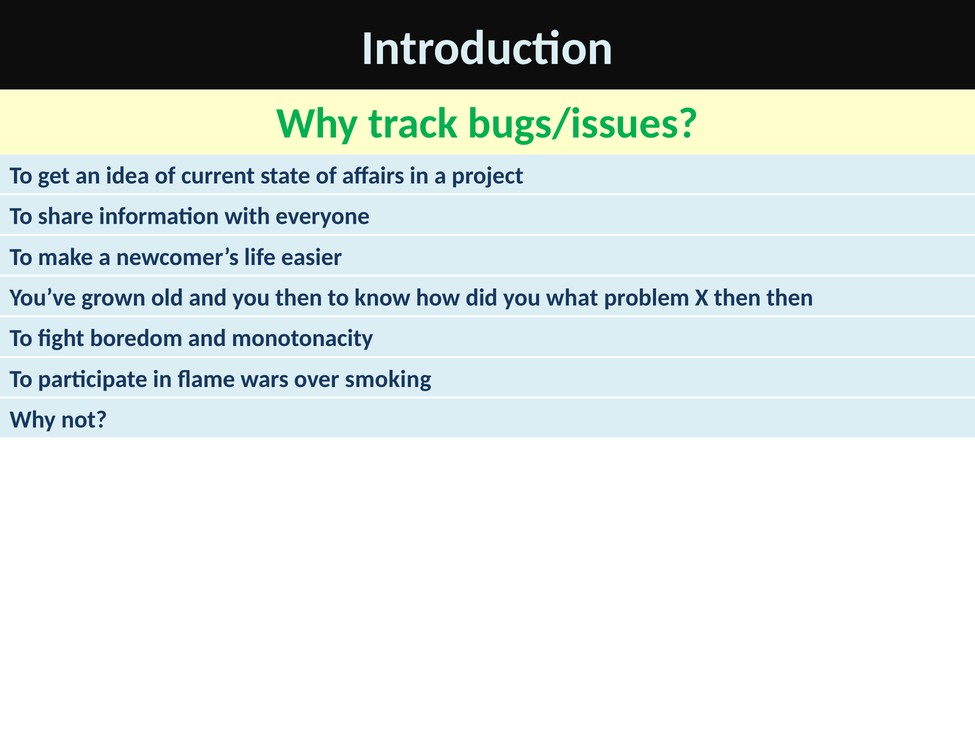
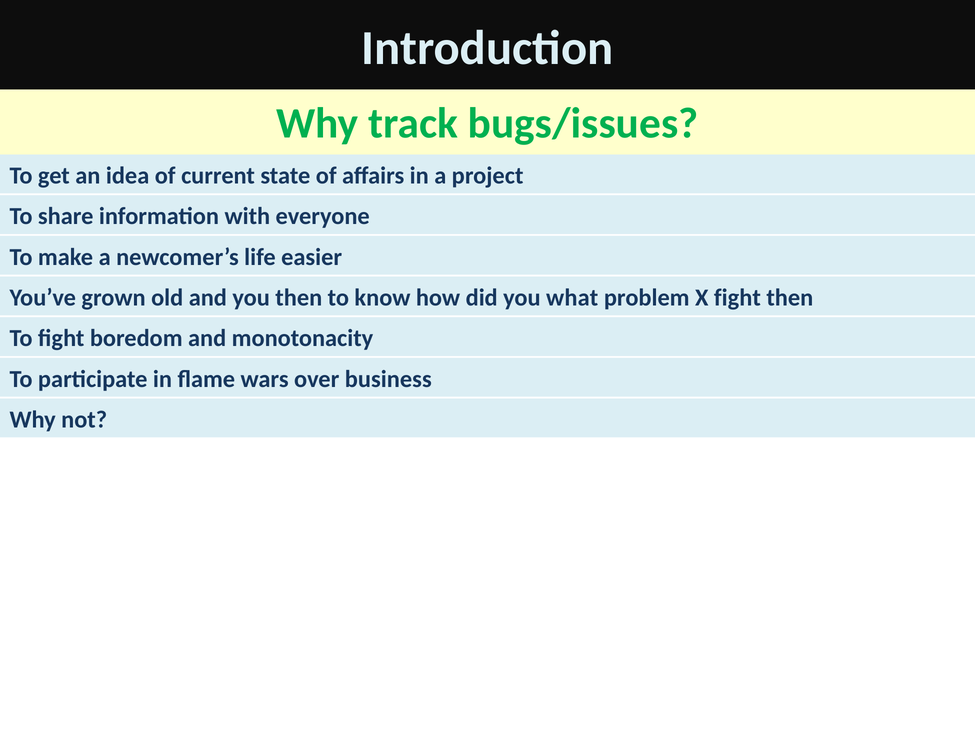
X then: then -> fight
smoking: smoking -> business
